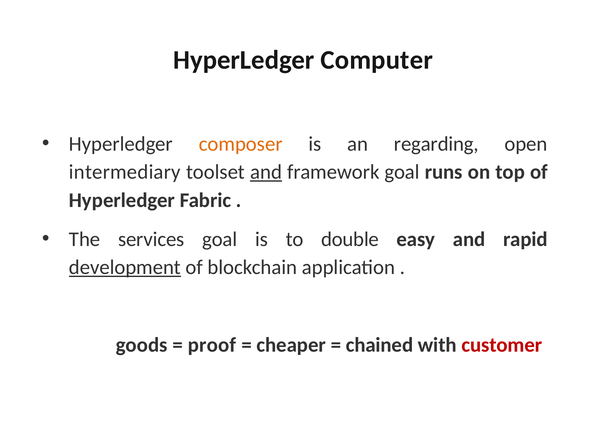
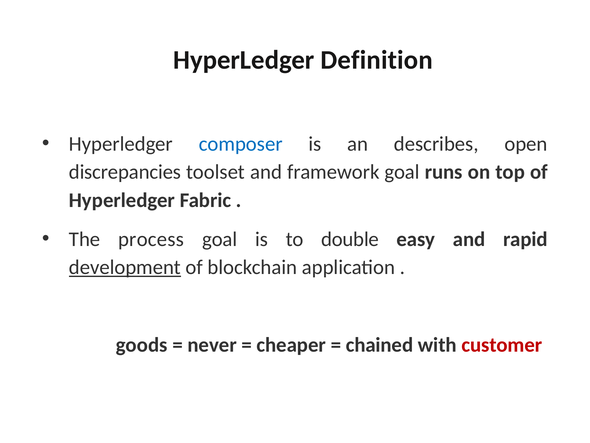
Computer: Computer -> Definition
composer colour: orange -> blue
regarding: regarding -> describes
intermediary: intermediary -> discrepancies
and at (266, 172) underline: present -> none
services: services -> process
proof: proof -> never
